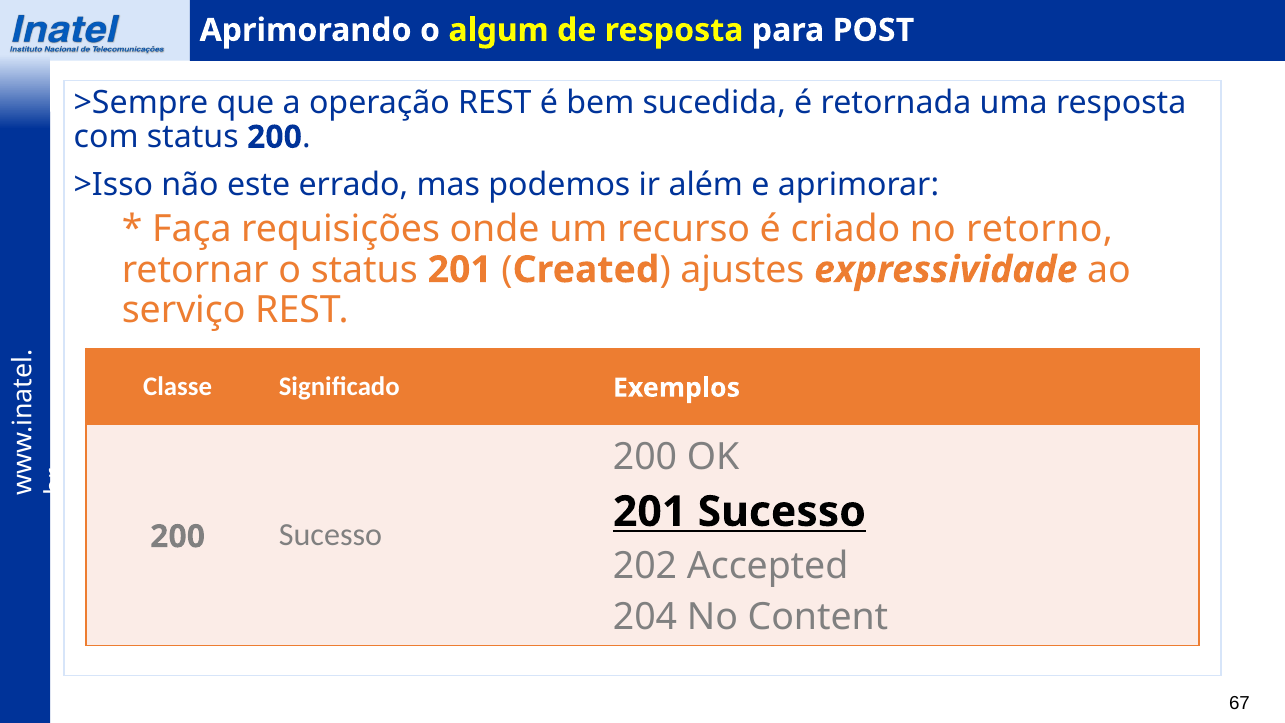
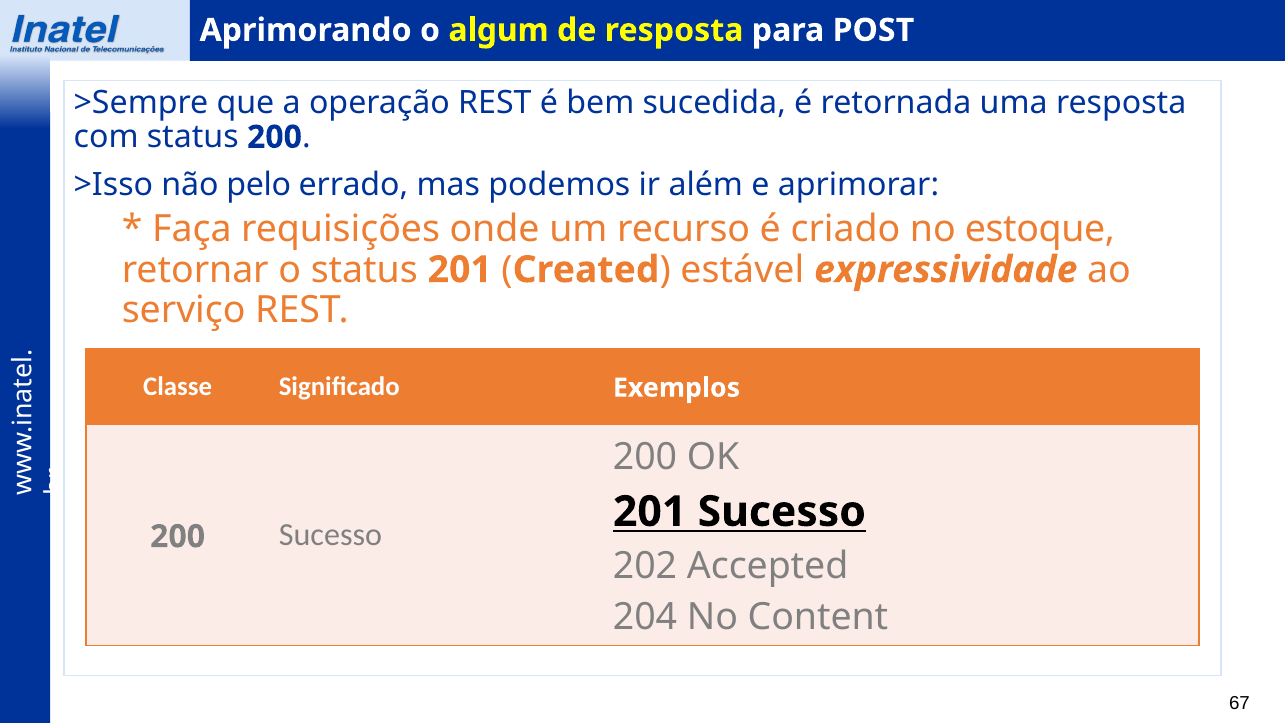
este: este -> pelo
retorno: retorno -> estoque
ajustes: ajustes -> estável
